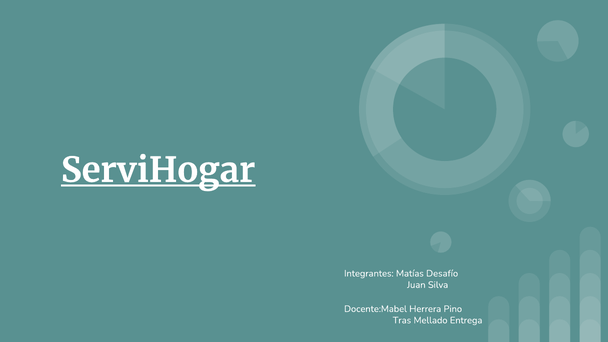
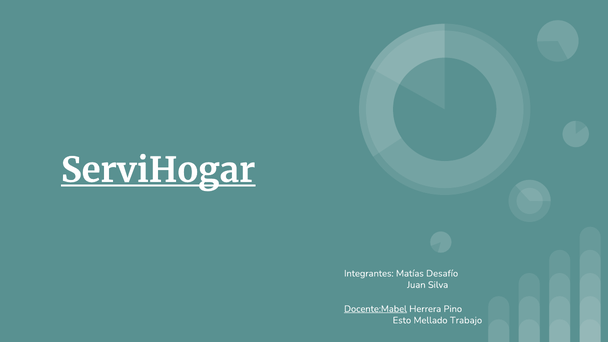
Docente:Mabel underline: none -> present
Tras: Tras -> Esto
Entrega: Entrega -> Trabajo
